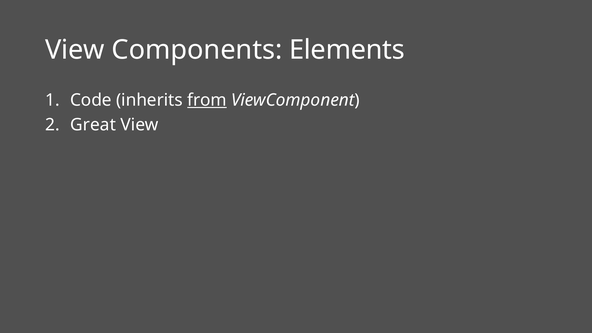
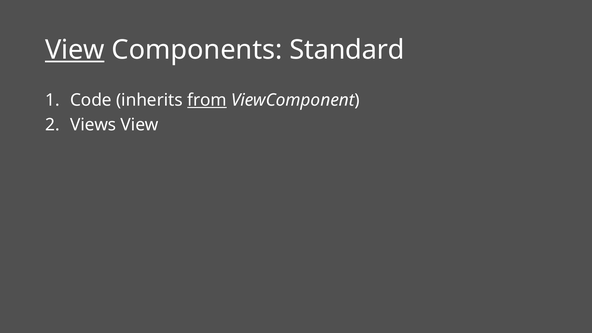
View at (75, 50) underline: none -> present
Elements: Elements -> Standard
Great: Great -> Views
